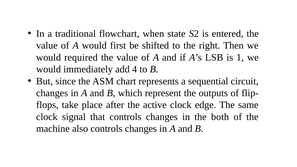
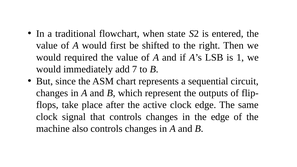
4: 4 -> 7
the both: both -> edge
